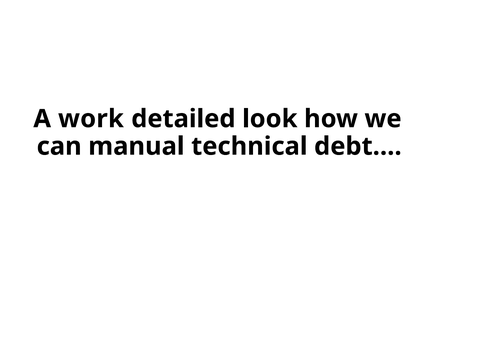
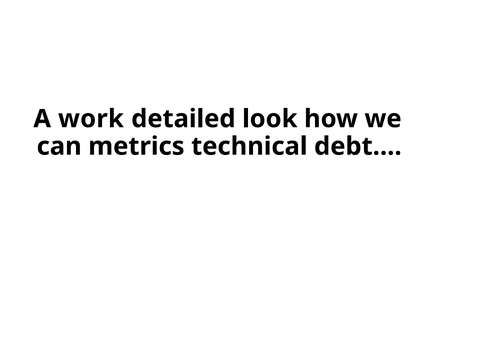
manual: manual -> metrics
